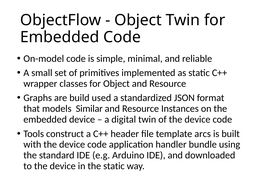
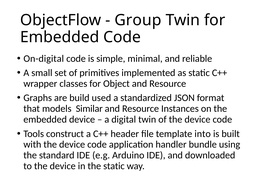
Object at (138, 20): Object -> Group
On-model: On-model -> On-digital
arcs: arcs -> into
